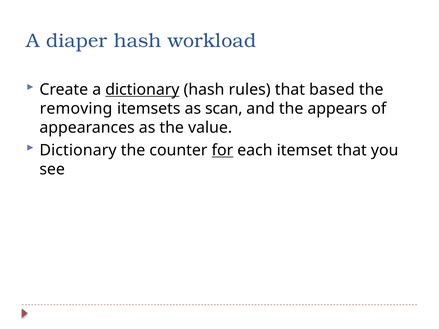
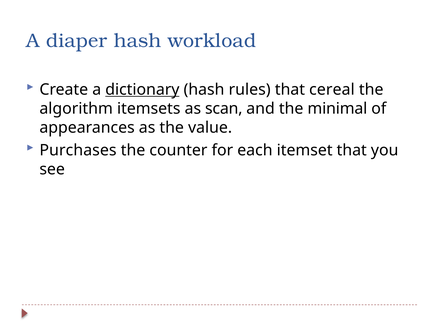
based: based -> cereal
removing: removing -> algorithm
appears: appears -> minimal
Dictionary at (78, 150): Dictionary -> Purchases
for underline: present -> none
